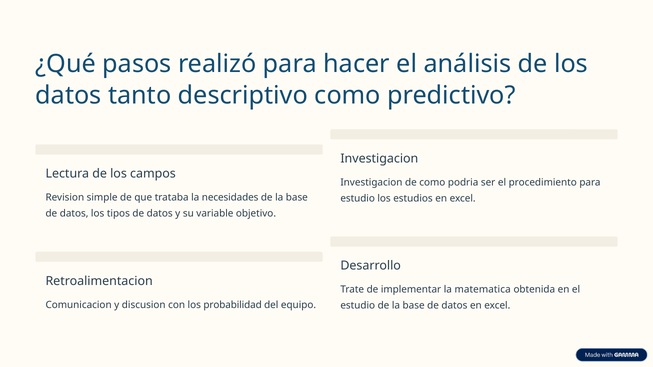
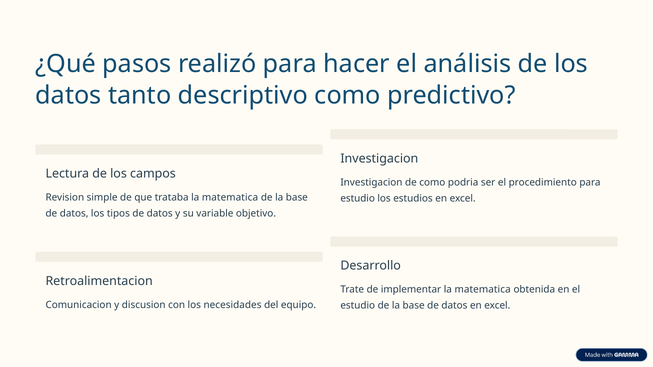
trataba la necesidades: necesidades -> matematica
probabilidad: probabilidad -> necesidades
